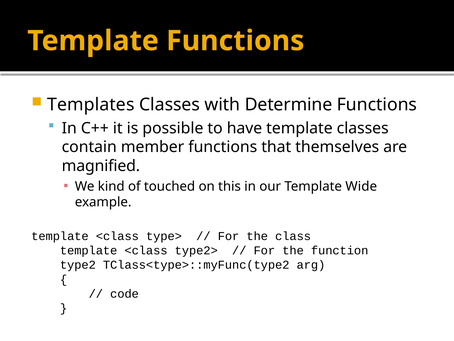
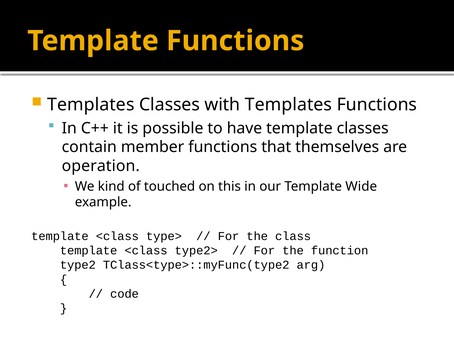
with Determine: Determine -> Templates
magnified: magnified -> operation
